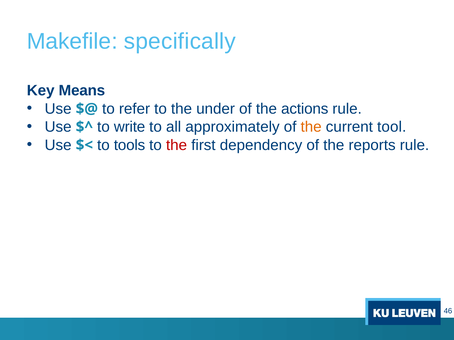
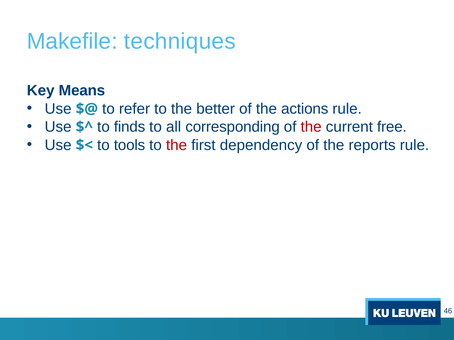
specifically: specifically -> techniques
under: under -> better
write: write -> finds
approximately: approximately -> corresponding
the at (311, 127) colour: orange -> red
tool: tool -> free
